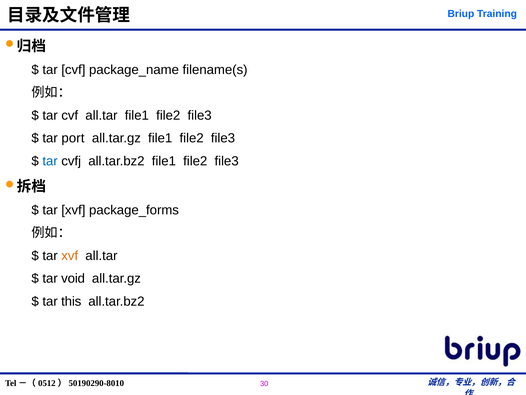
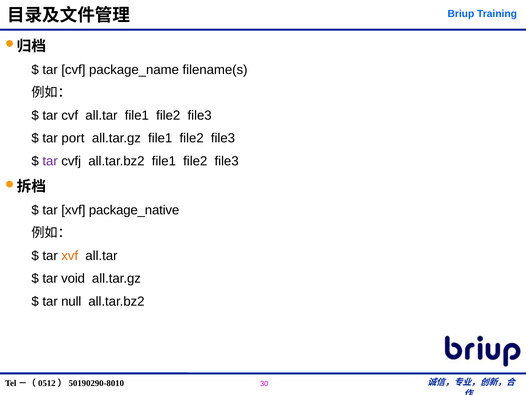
tar at (50, 161) colour: blue -> purple
package_forms: package_forms -> package_native
this: this -> null
